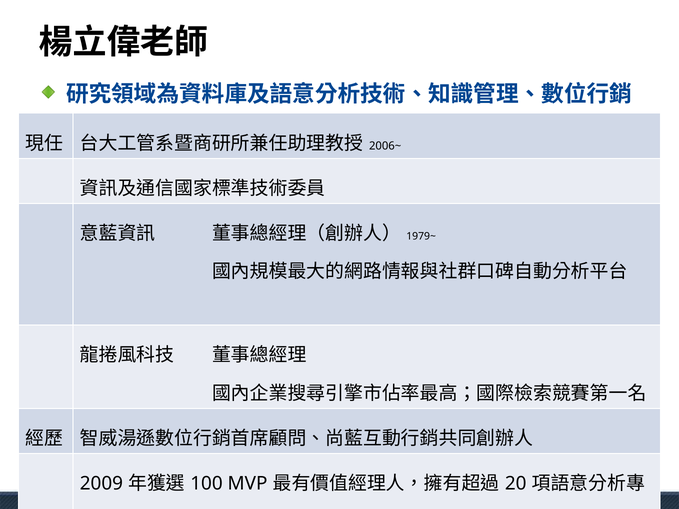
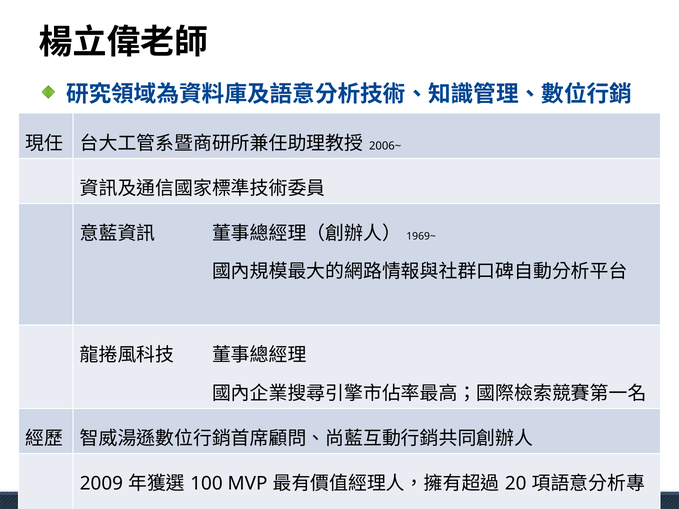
1979~: 1979~ -> 1969~
